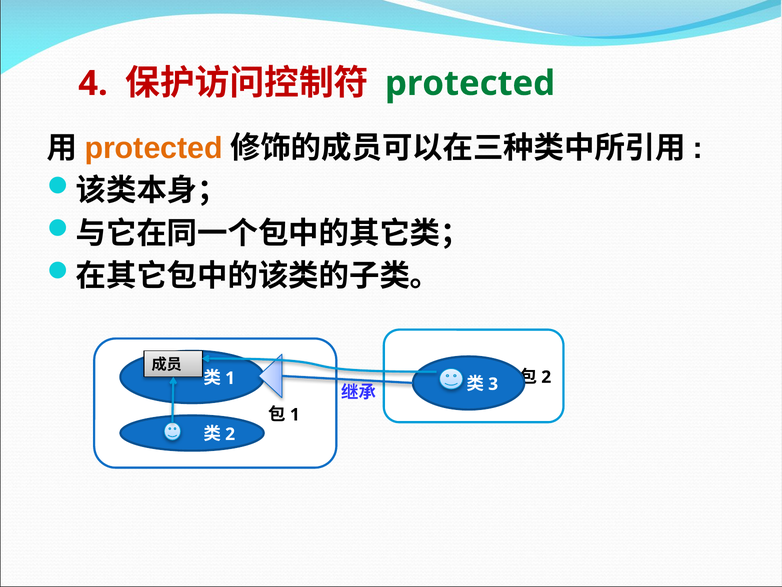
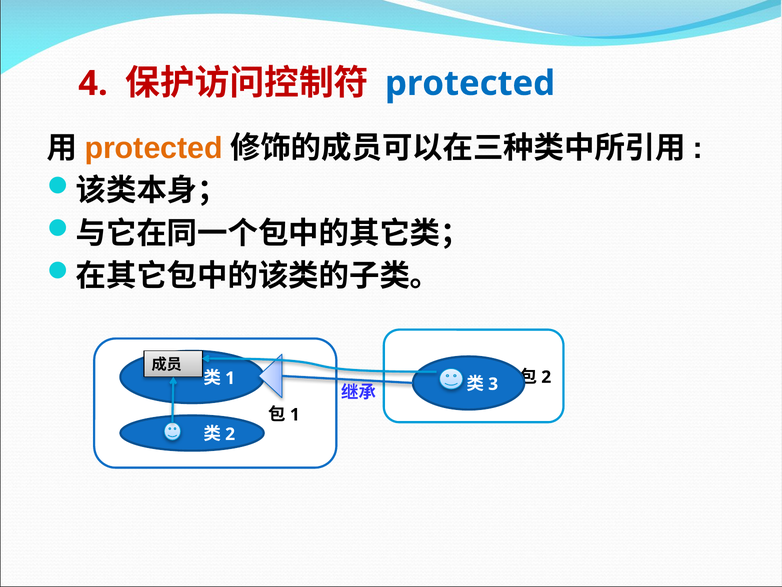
protected at (470, 83) colour: green -> blue
